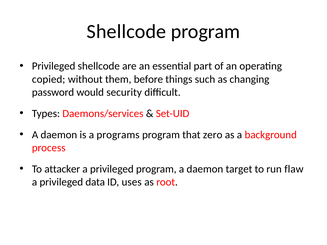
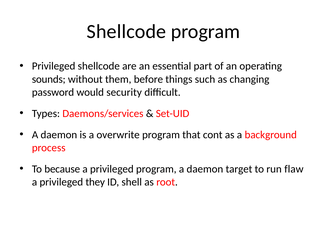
copied: copied -> sounds
programs: programs -> overwrite
zero: zero -> cont
attacker: attacker -> because
data: data -> they
uses: uses -> shell
